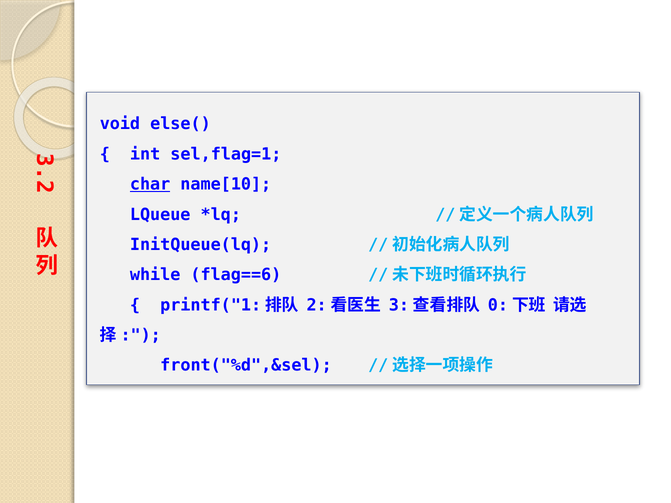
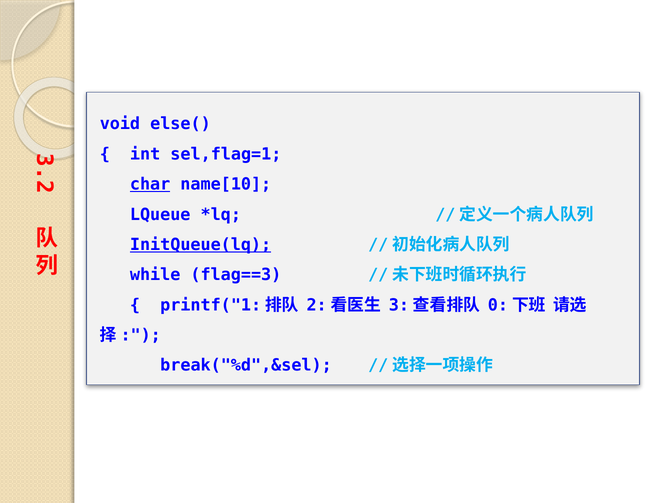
InitQueue(lq underline: none -> present
flag==6: flag==6 -> flag==3
front("%d",&sel: front("%d",&sel -> break("%d",&sel
